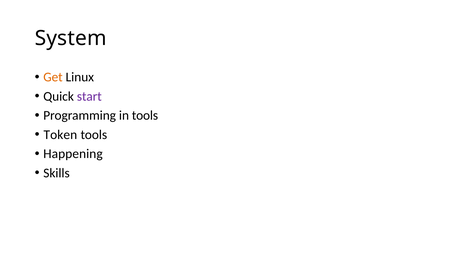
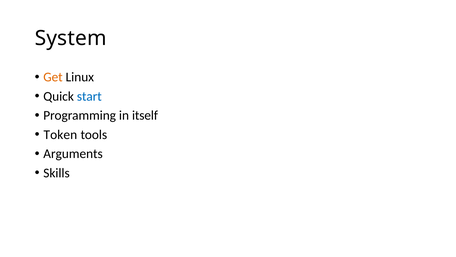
start colour: purple -> blue
in tools: tools -> itself
Happening: Happening -> Arguments
